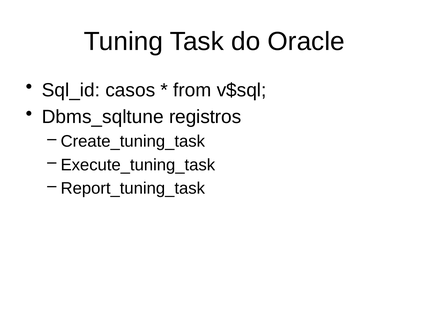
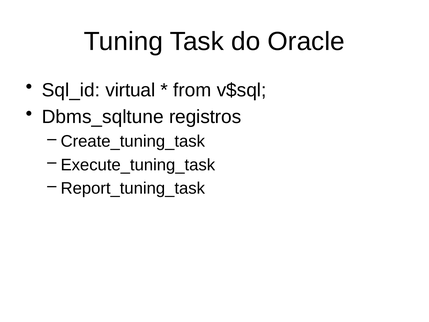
casos: casos -> virtual
